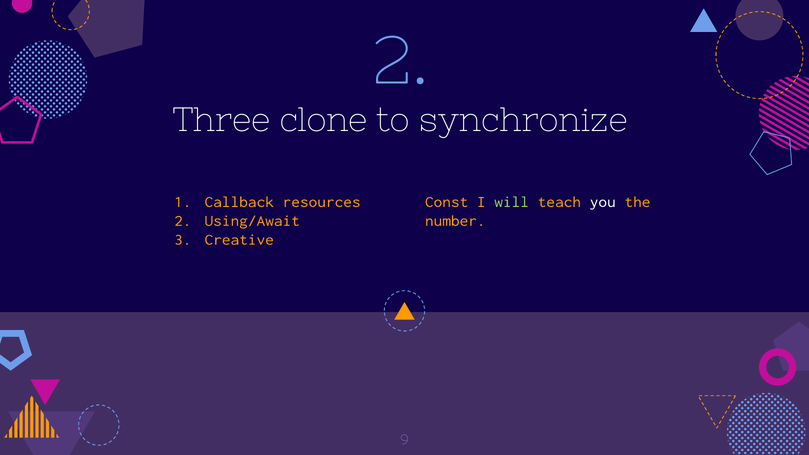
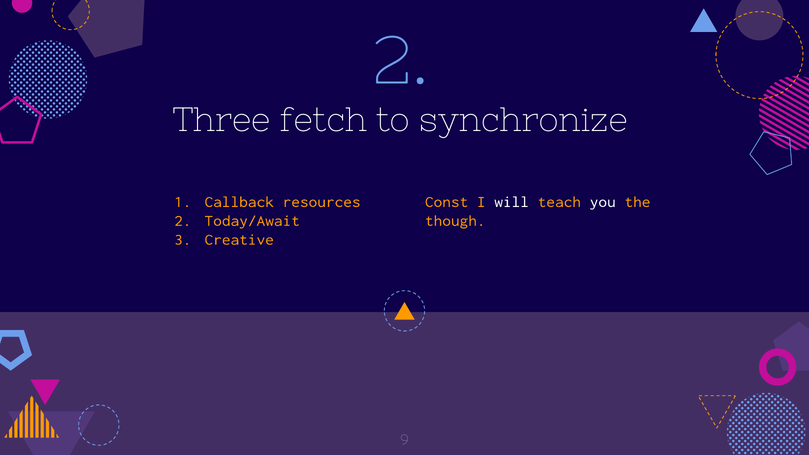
clone: clone -> fetch
will colour: light green -> white
Using/Await: Using/Await -> Today/Await
number: number -> though
